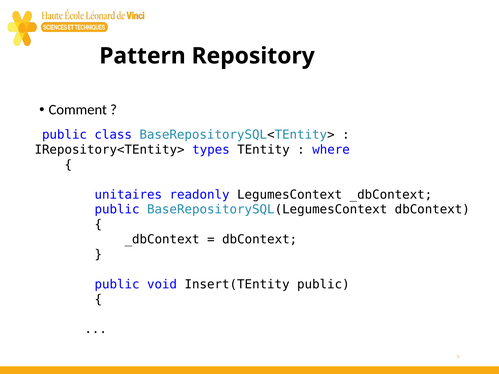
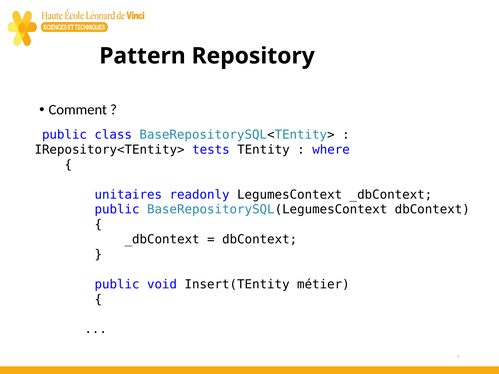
types: types -> tests
Insert(TEntity public: public -> métier
